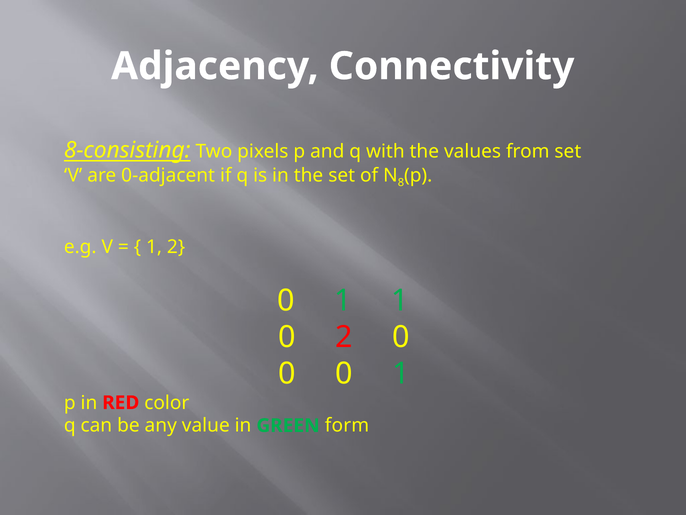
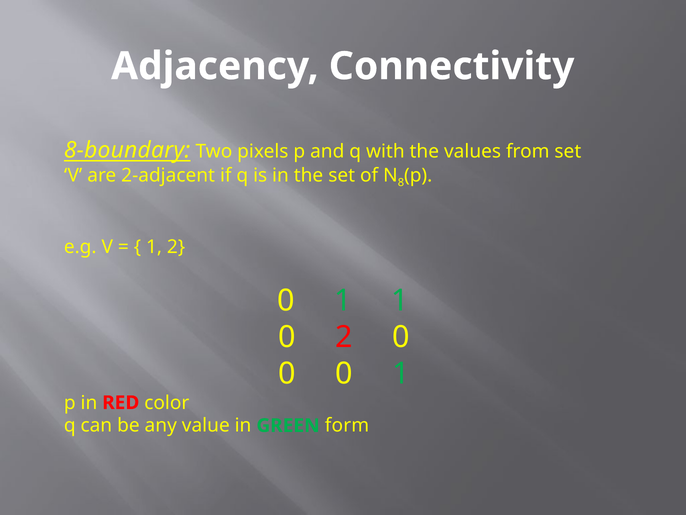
8-consisting: 8-consisting -> 8-boundary
0-adjacent: 0-adjacent -> 2-adjacent
